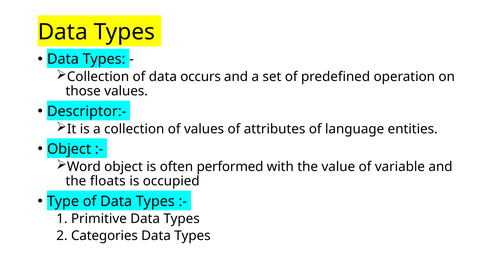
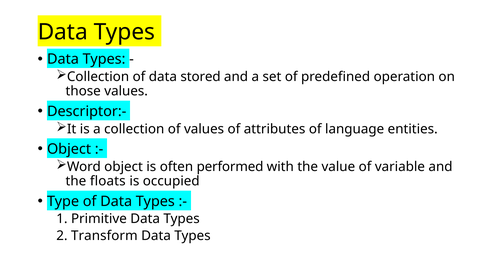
occurs: occurs -> stored
Categories: Categories -> Transform
